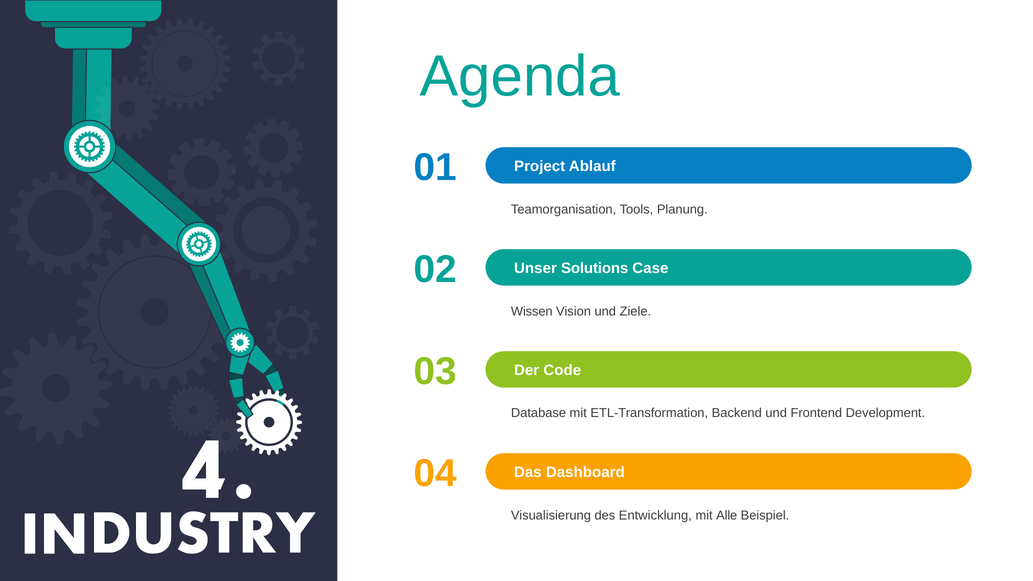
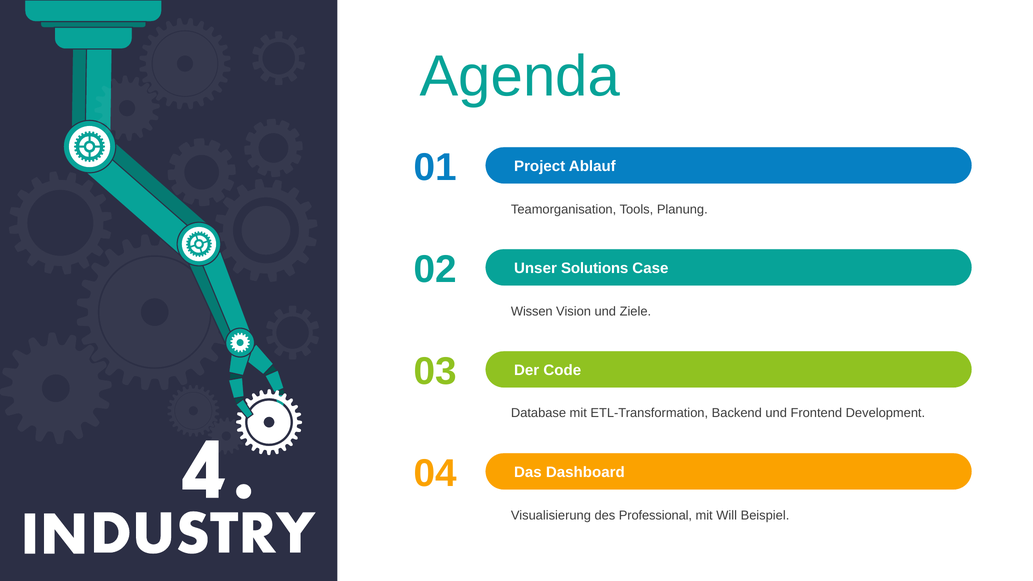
Entwicklung: Entwicklung -> Professional
Alle: Alle -> Will
